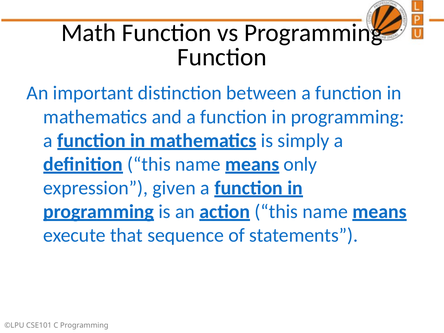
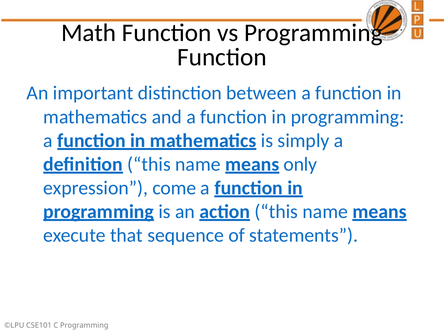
given: given -> come
